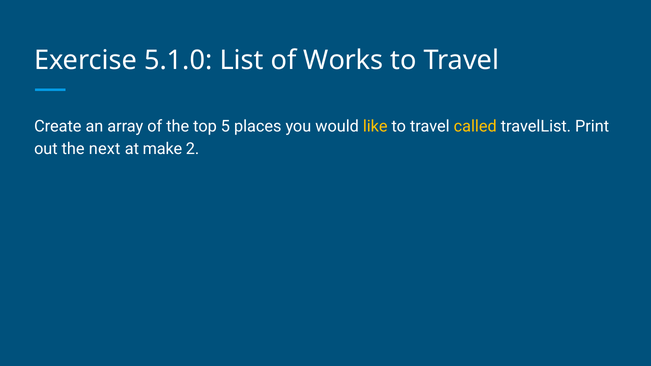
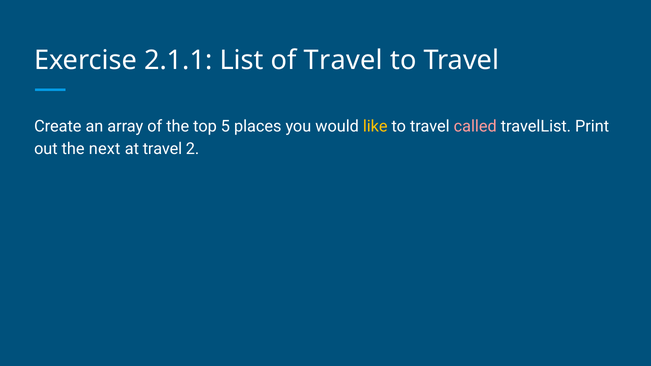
5.1.0: 5.1.0 -> 2.1.1
of Works: Works -> Travel
called colour: yellow -> pink
at make: make -> travel
